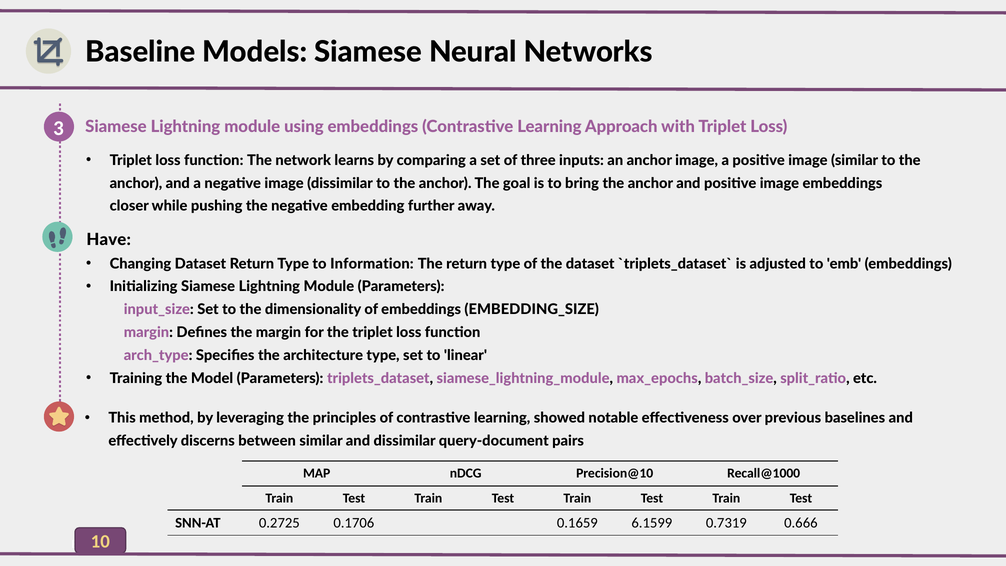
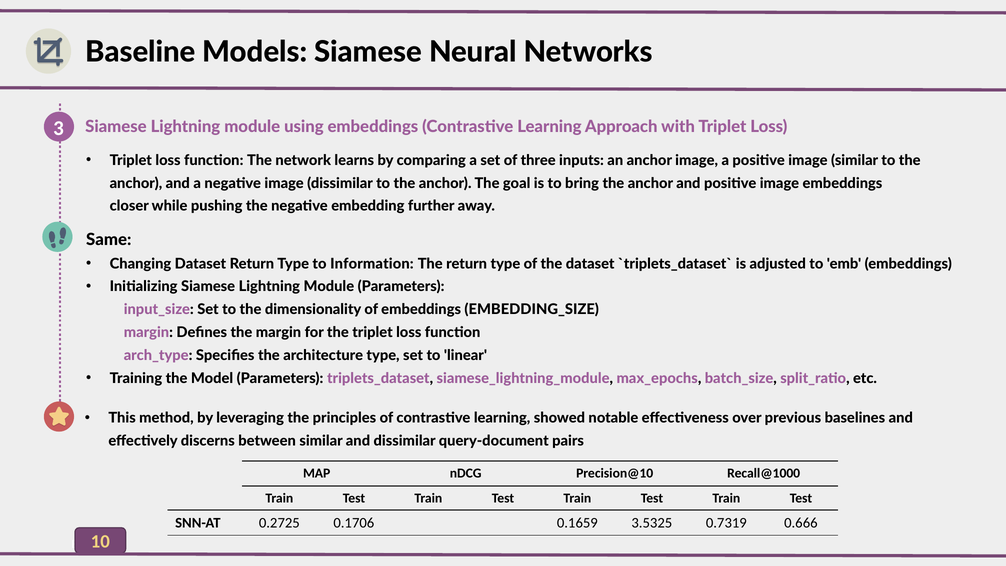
Have: Have -> Same
6.1599: 6.1599 -> 3.5325
